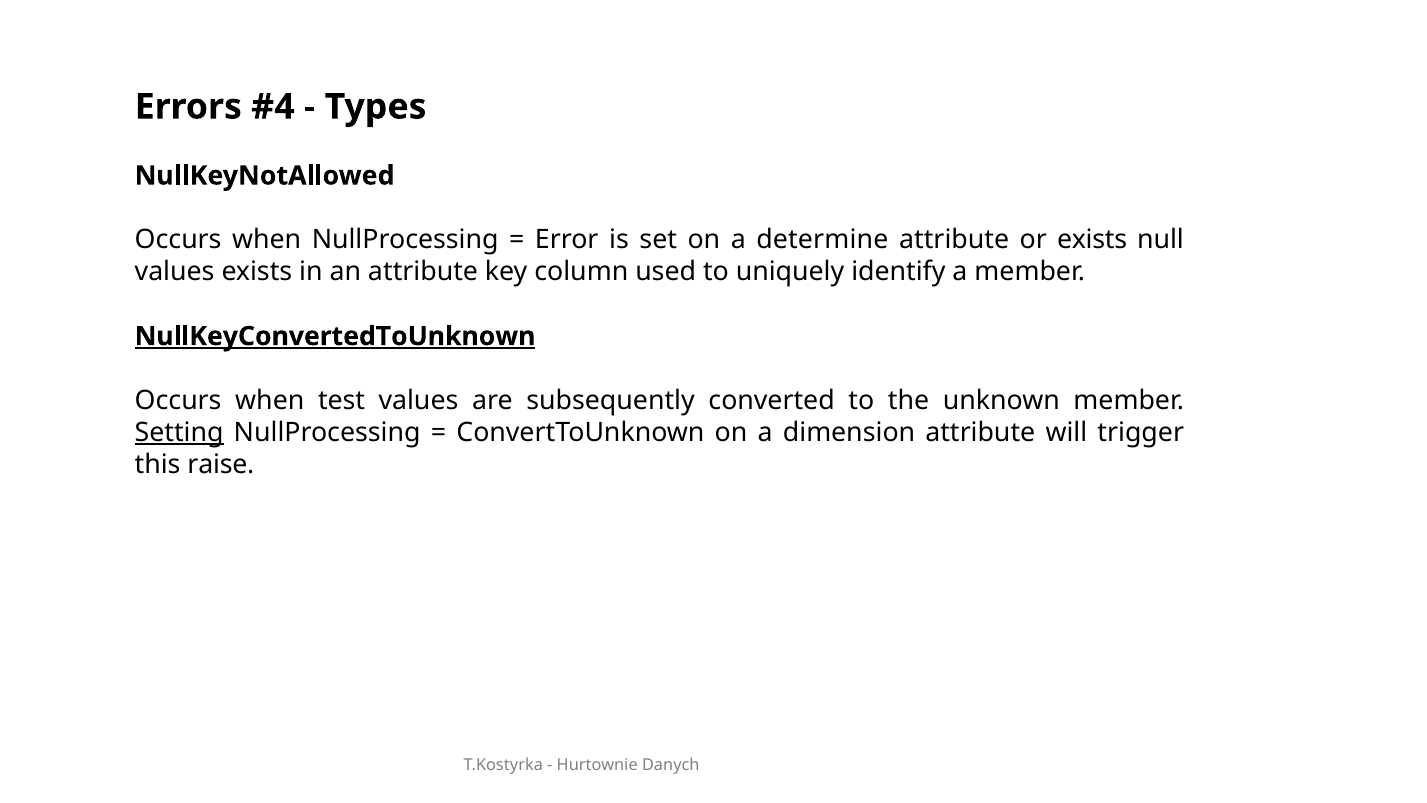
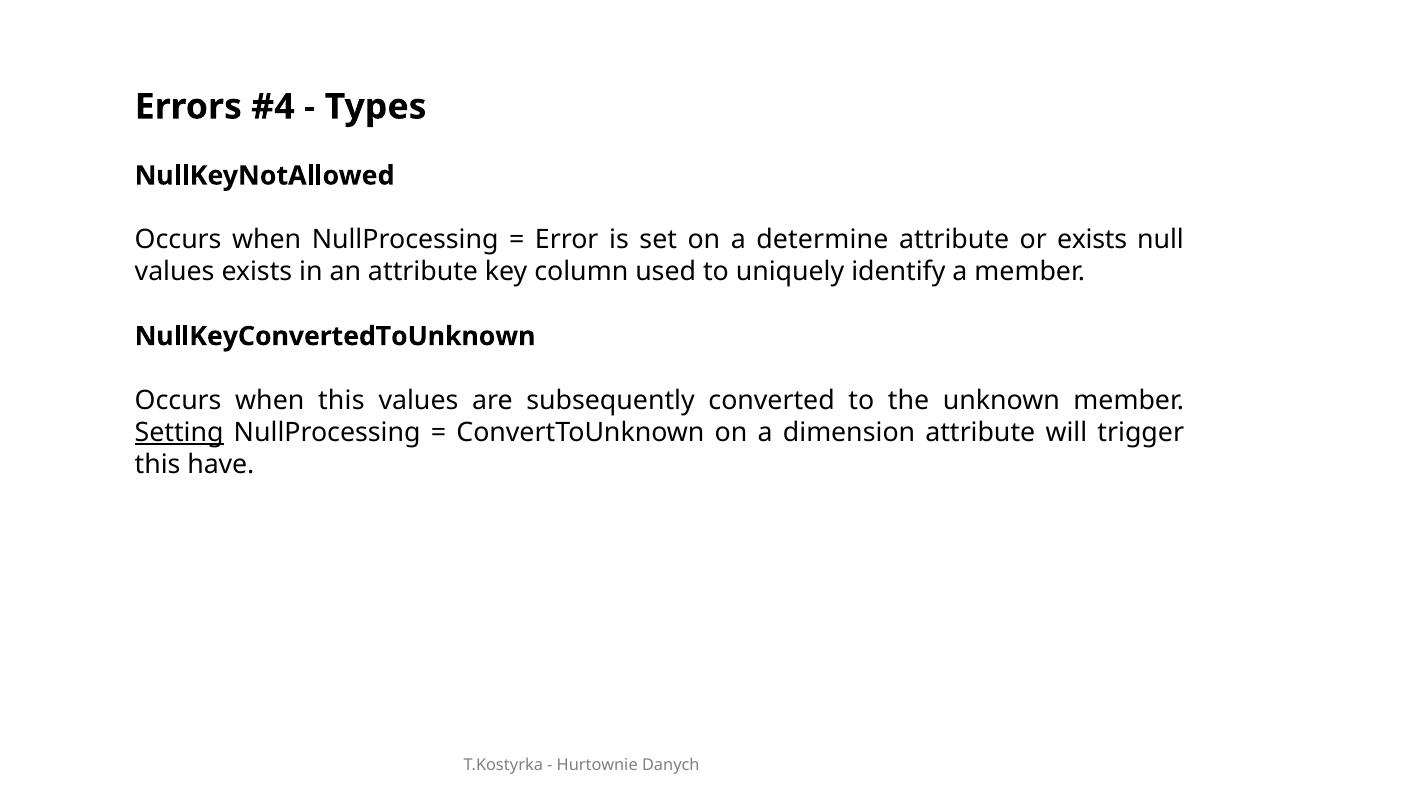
NullKeyConvertedToUnknown underline: present -> none
when test: test -> this
raise: raise -> have
